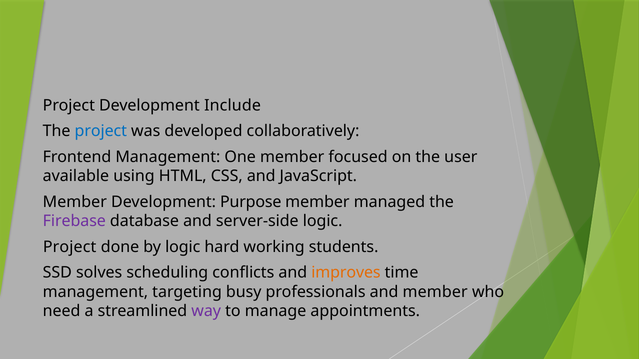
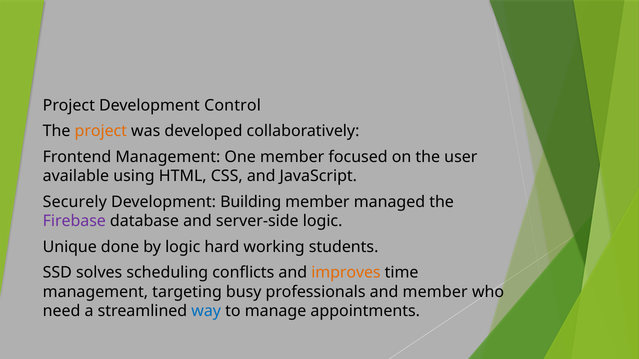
Include: Include -> Control
project at (101, 131) colour: blue -> orange
Member at (75, 202): Member -> Securely
Purpose: Purpose -> Building
Project at (70, 247): Project -> Unique
way colour: purple -> blue
